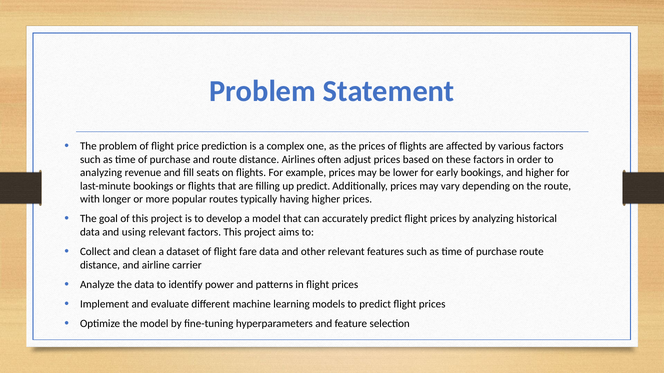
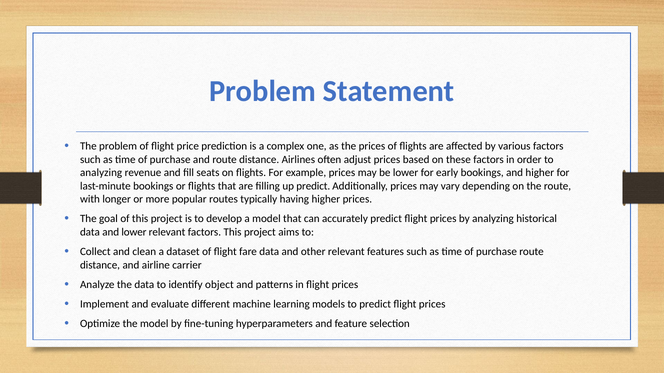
and using: using -> lower
power: power -> object
